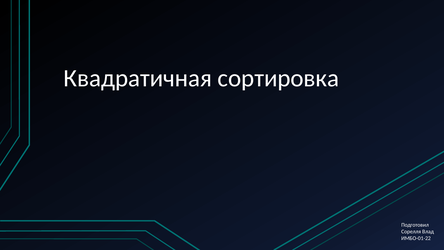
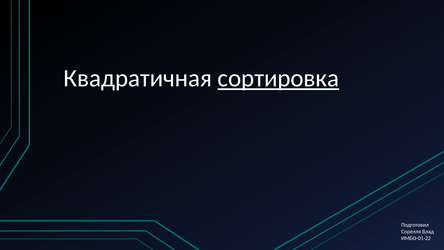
сортировка underline: none -> present
